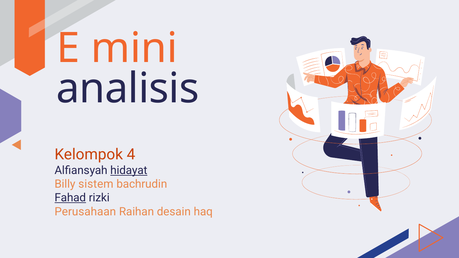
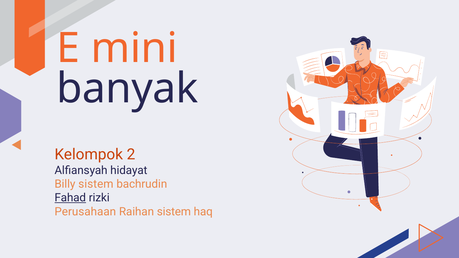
analisis: analisis -> banyak
4: 4 -> 2
hidayat underline: present -> none
Raihan desain: desain -> sistem
